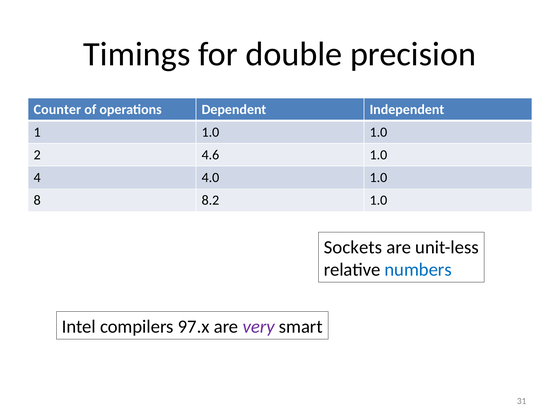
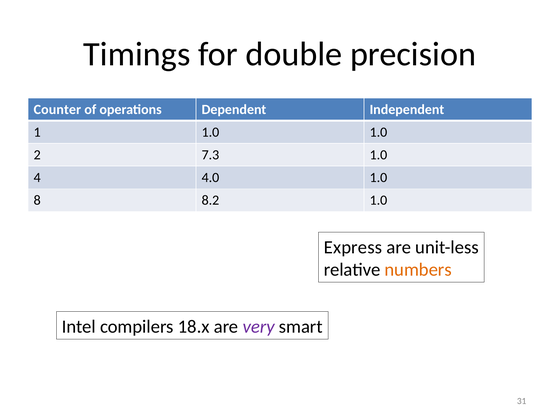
4.6: 4.6 -> 7.3
Sockets: Sockets -> Express
numbers colour: blue -> orange
97.x: 97.x -> 18.x
